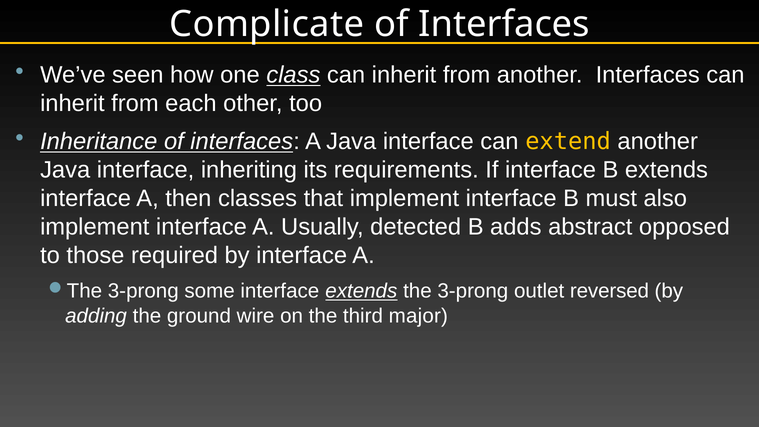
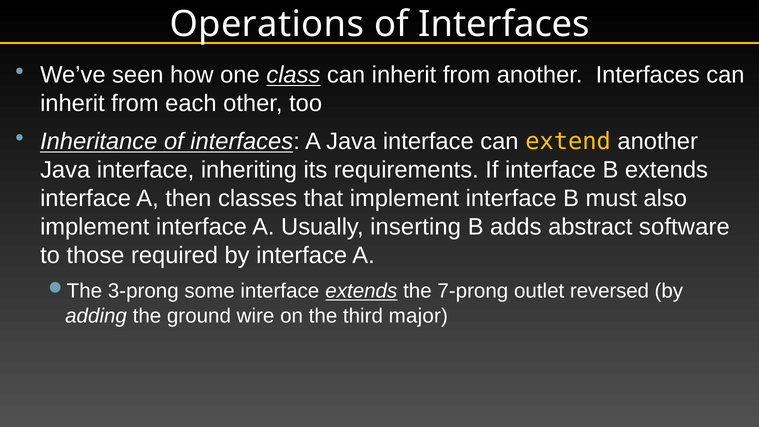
Complicate: Complicate -> Operations
detected: detected -> inserting
opposed: opposed -> software
the 3-prong: 3-prong -> 7-prong
